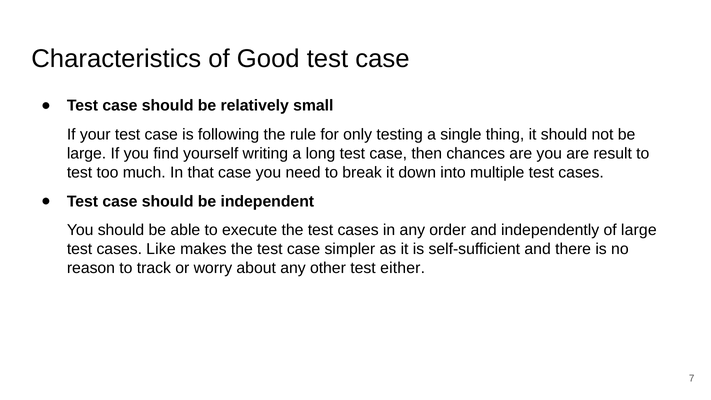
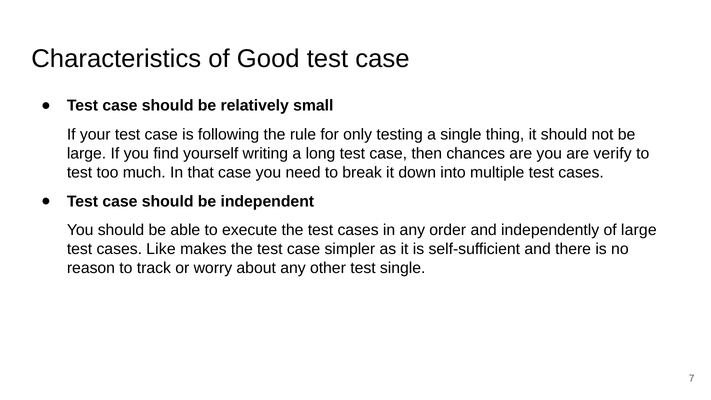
result: result -> verify
test either: either -> single
